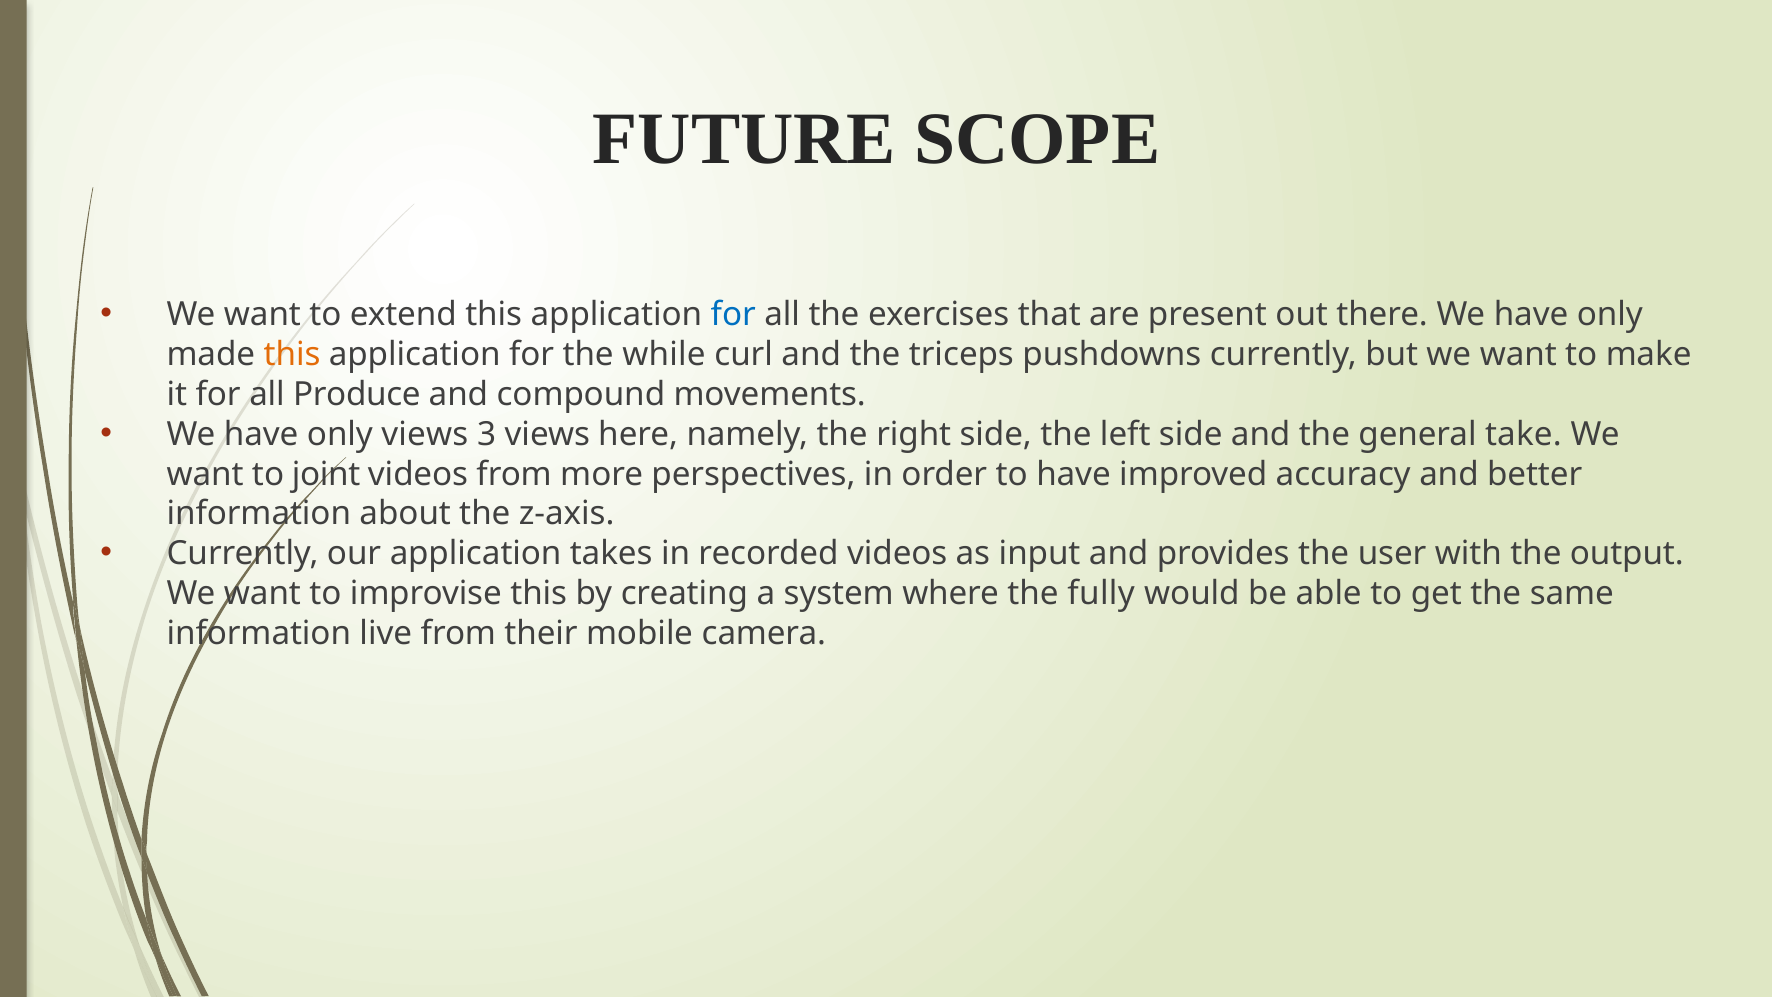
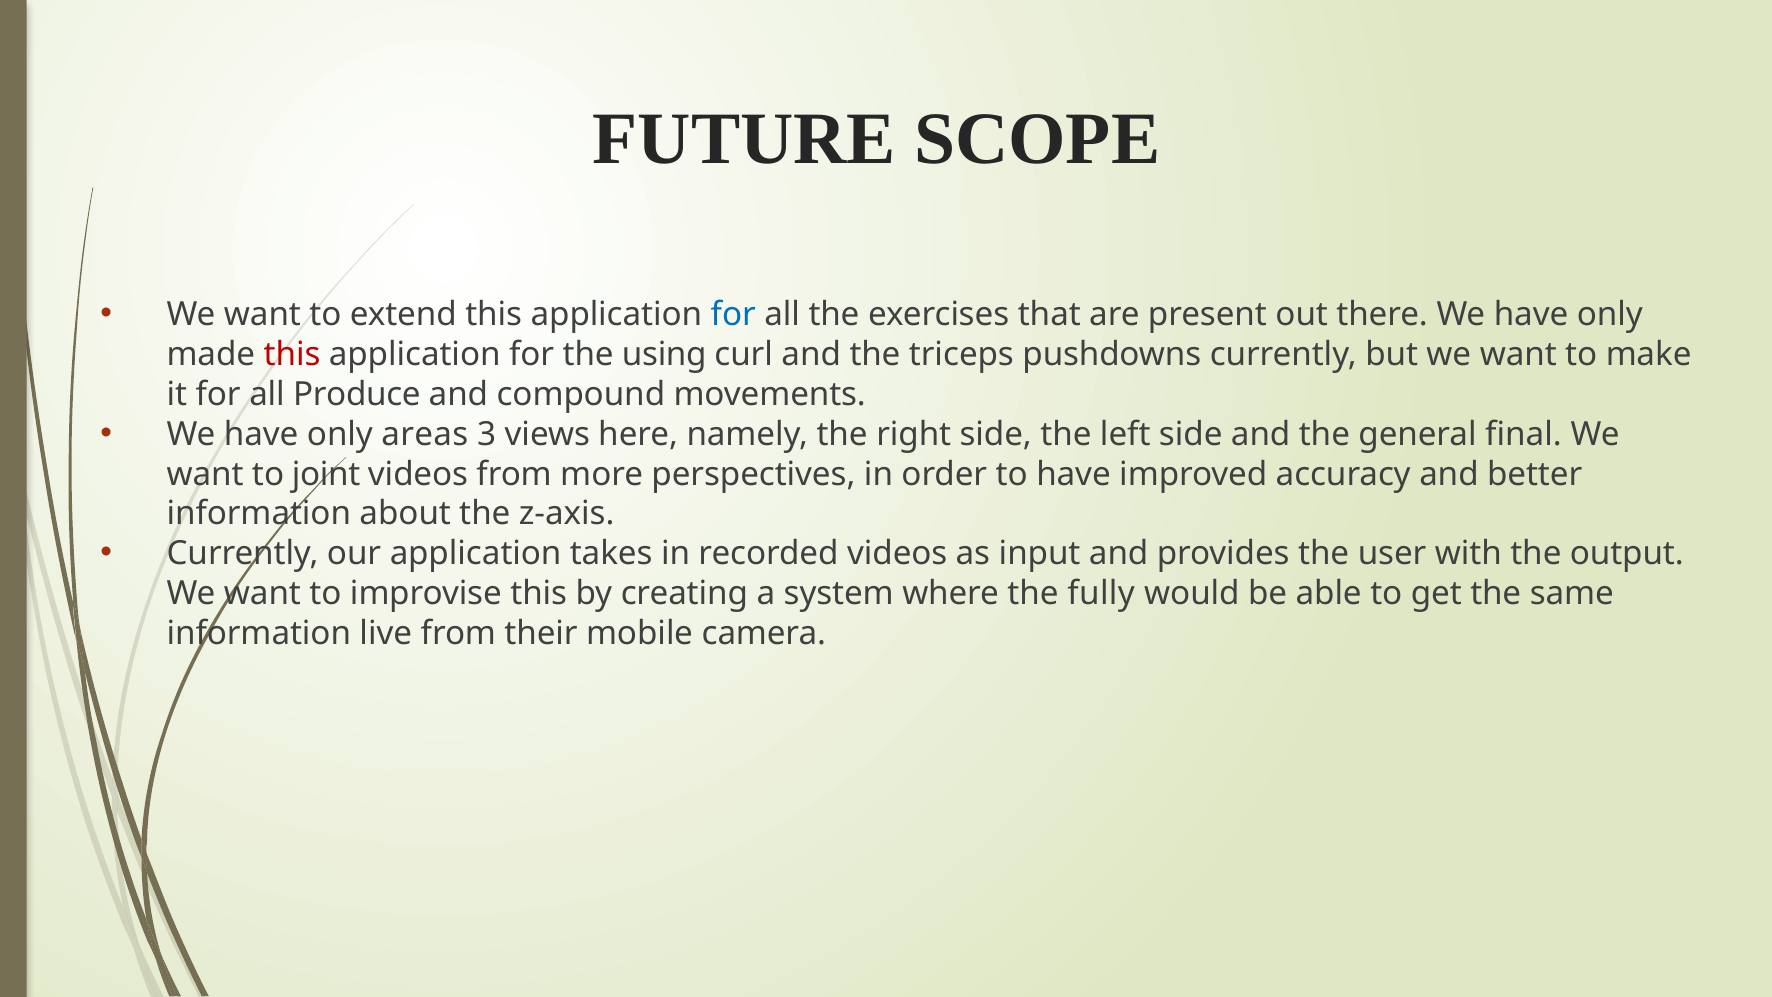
this at (292, 355) colour: orange -> red
while: while -> using
only views: views -> areas
take: take -> final
